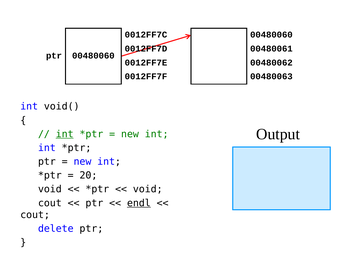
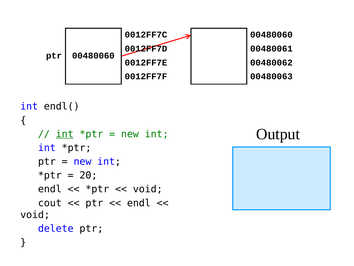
void(: void( -> endl(
void at (50, 189): void -> endl
endl at (139, 203) underline: present -> none
cout at (35, 214): cout -> void
